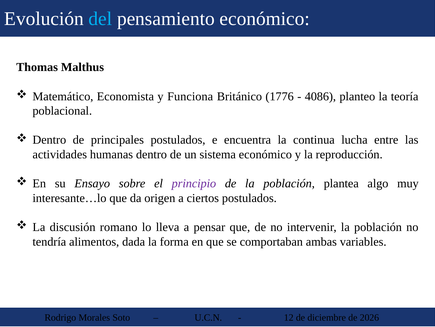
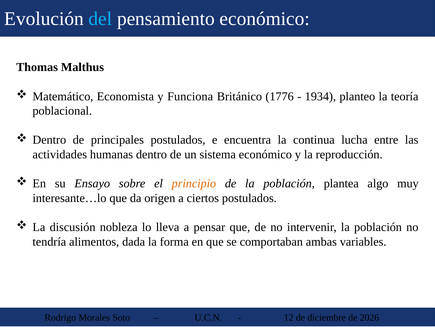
4086: 4086 -> 1934
principio colour: purple -> orange
romano: romano -> nobleza
